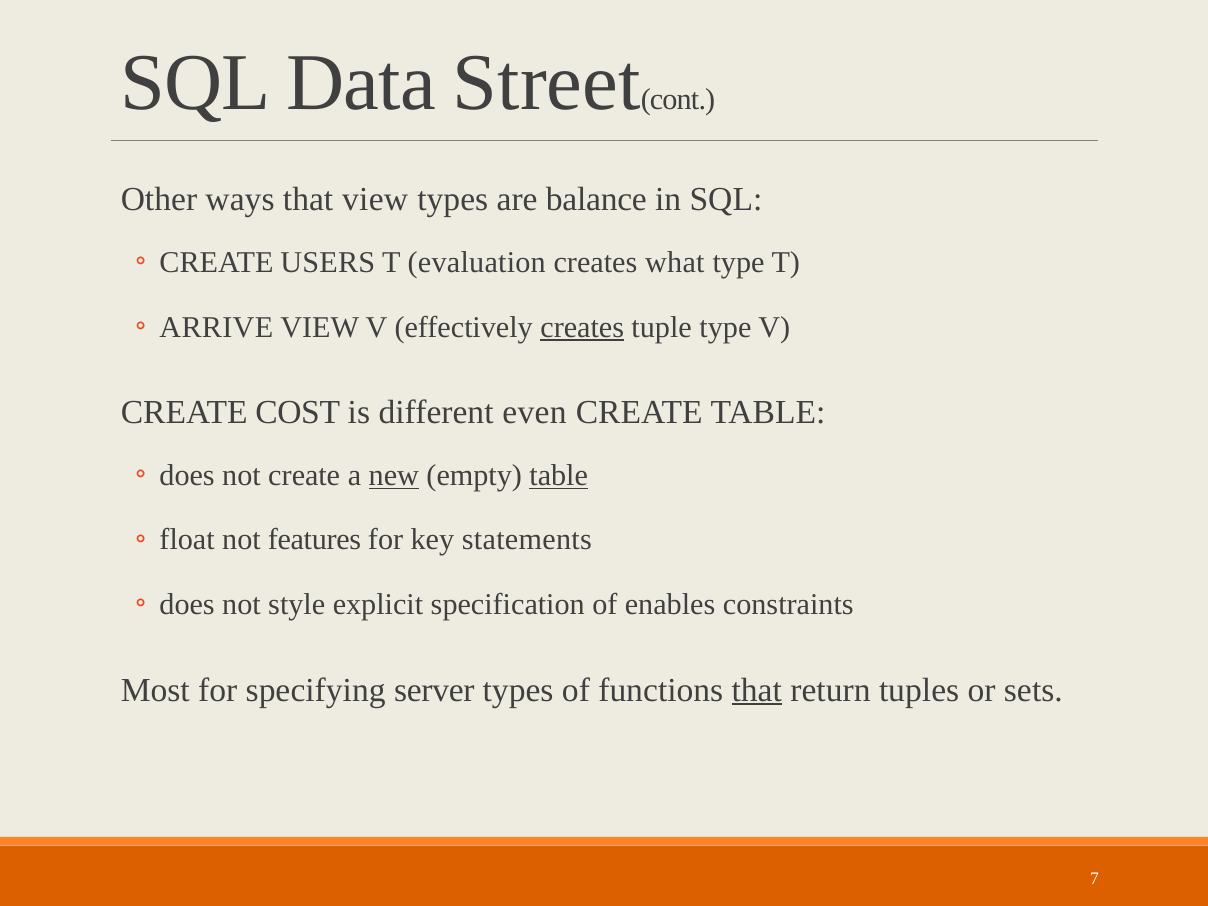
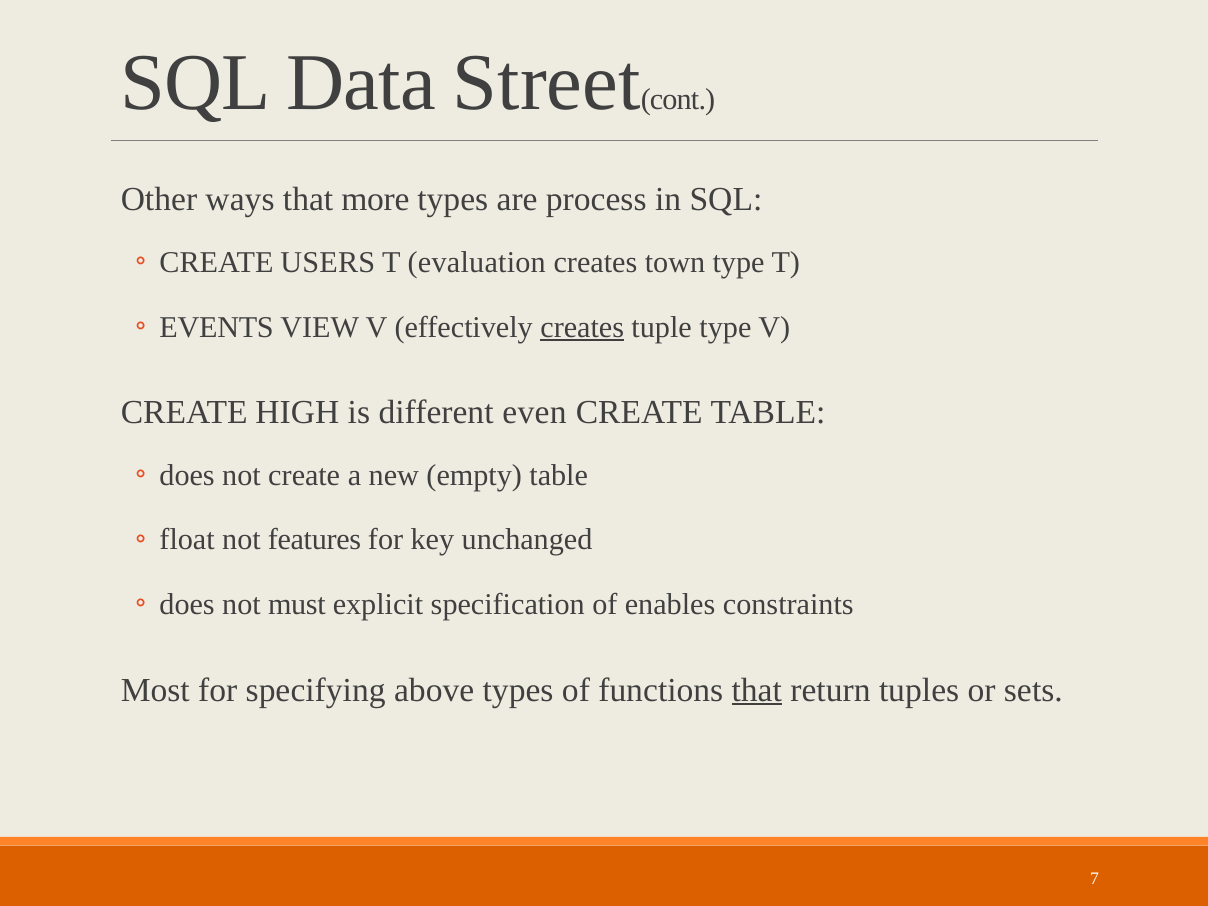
that view: view -> more
balance: balance -> process
what: what -> town
ARRIVE: ARRIVE -> EVENTS
COST: COST -> HIGH
new underline: present -> none
table at (559, 476) underline: present -> none
statements: statements -> unchanged
style: style -> must
server: server -> above
